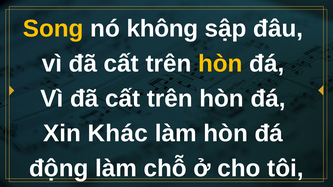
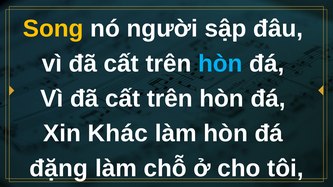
không: không -> người
hòn at (220, 64) colour: yellow -> light blue
động: động -> đặng
